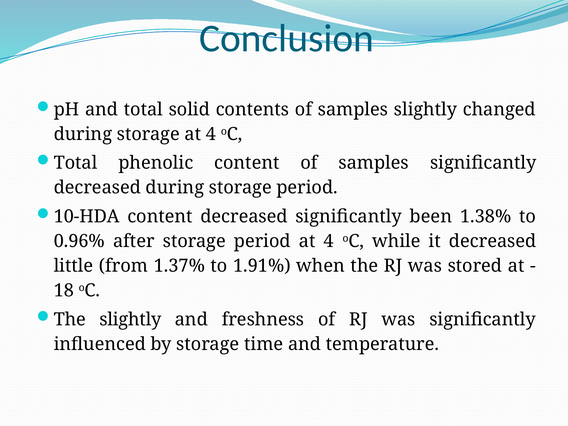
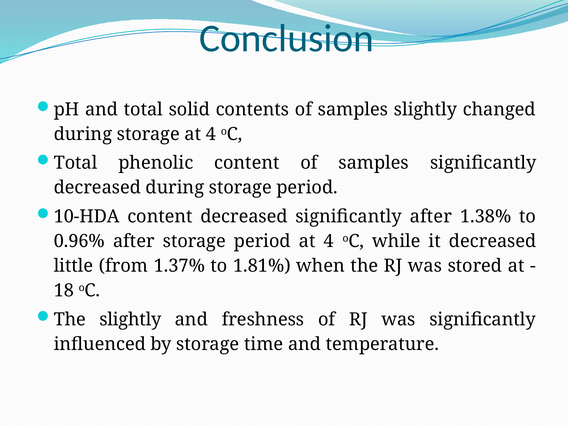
significantly been: been -> after
1.91%: 1.91% -> 1.81%
